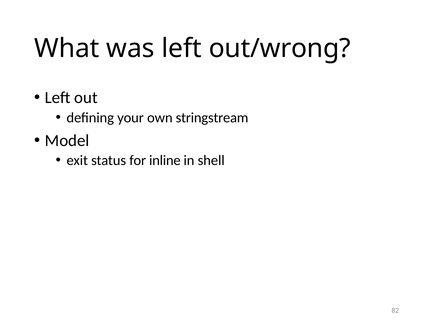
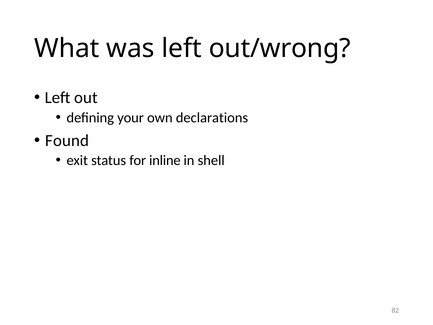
stringstream: stringstream -> declarations
Model: Model -> Found
